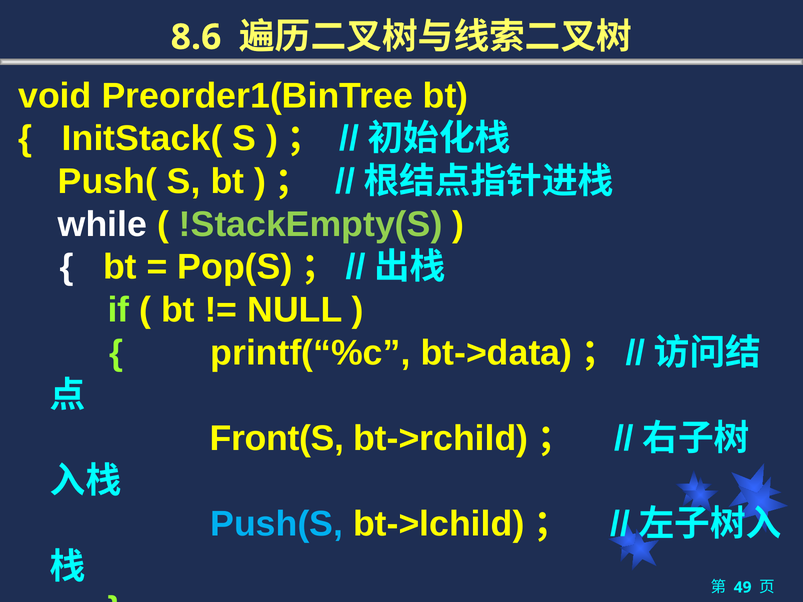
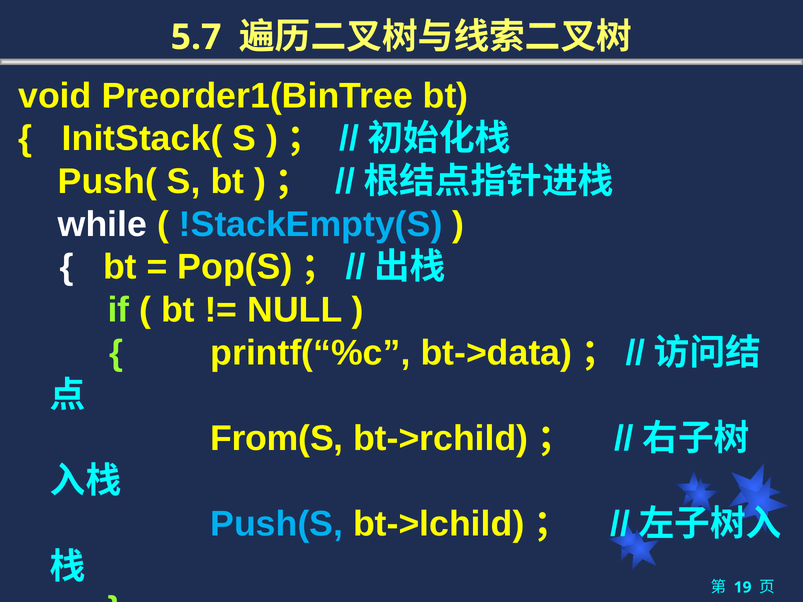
8.6: 8.6 -> 5.7
!StackEmpty(S colour: light green -> light blue
Front(S: Front(S -> From(S
49: 49 -> 19
